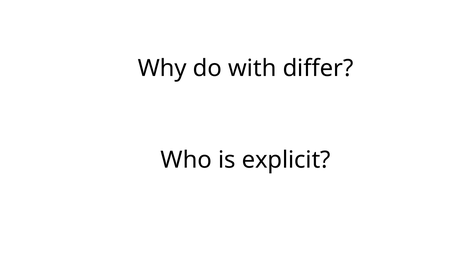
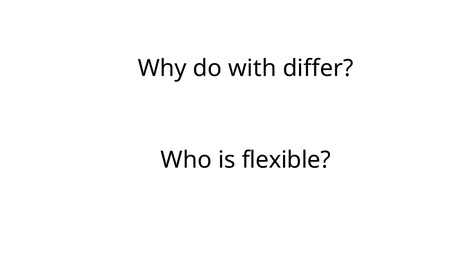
explicit: explicit -> flexible
